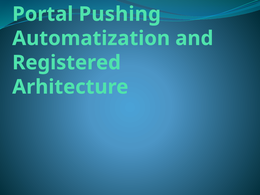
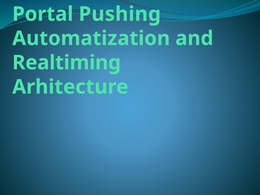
Registered: Registered -> Realtiming
